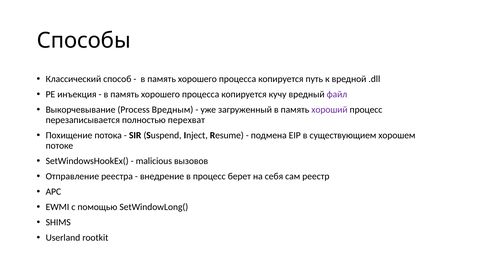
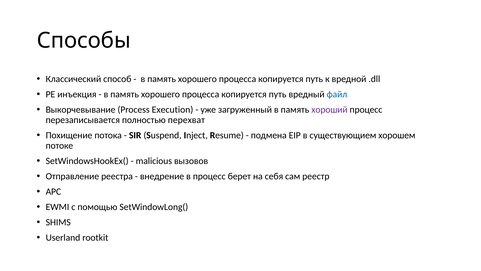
кучу at (278, 94): кучу -> путь
файл colour: purple -> blue
Вредным: Вредным -> Execution
